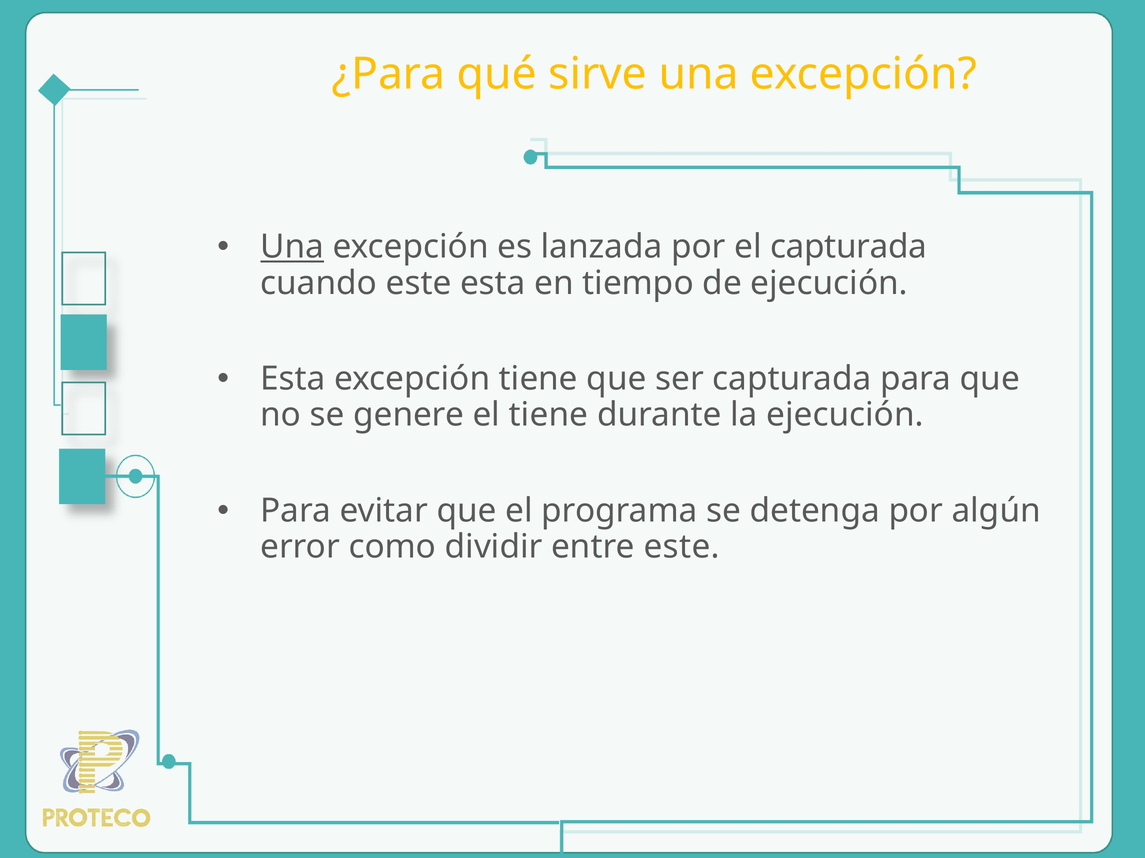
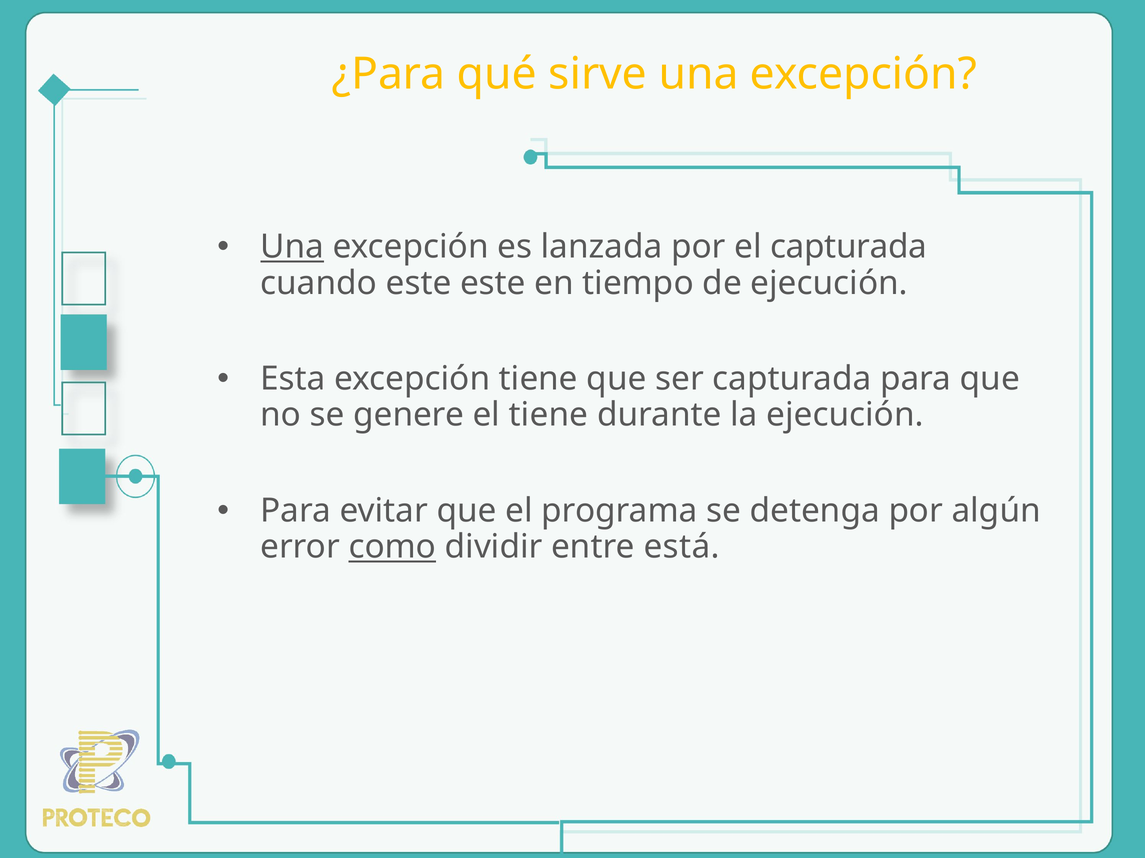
este esta: esta -> este
como underline: none -> present
entre este: este -> está
